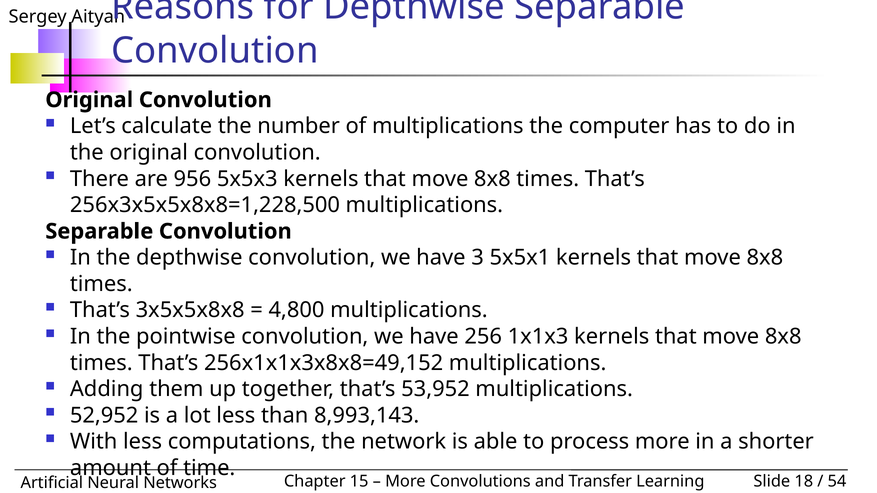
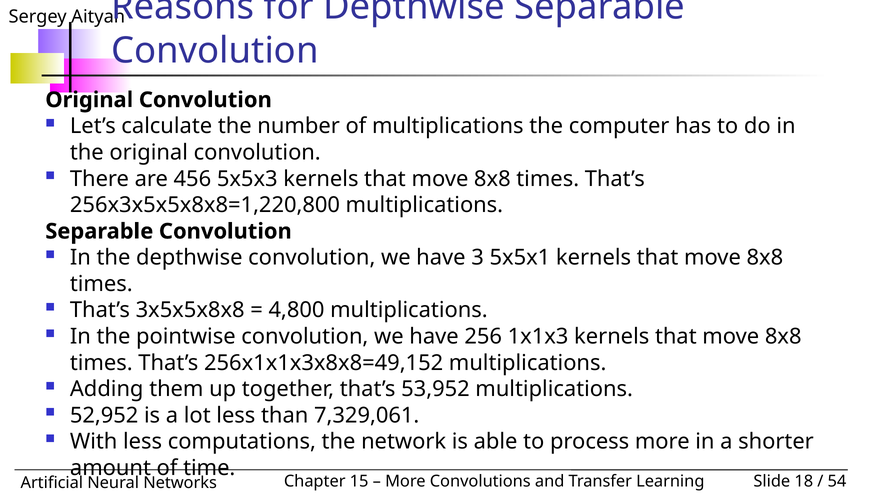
956: 956 -> 456
256x3x5x5x8x8=1,228,500: 256x3x5x5x8x8=1,228,500 -> 256x3x5x5x8x8=1,220,800
8,993,143: 8,993,143 -> 7,329,061
